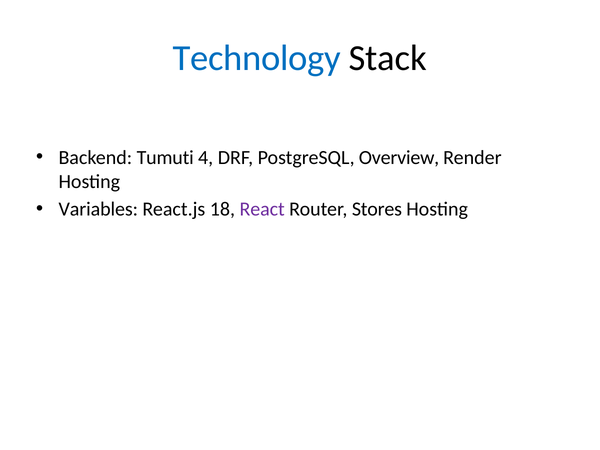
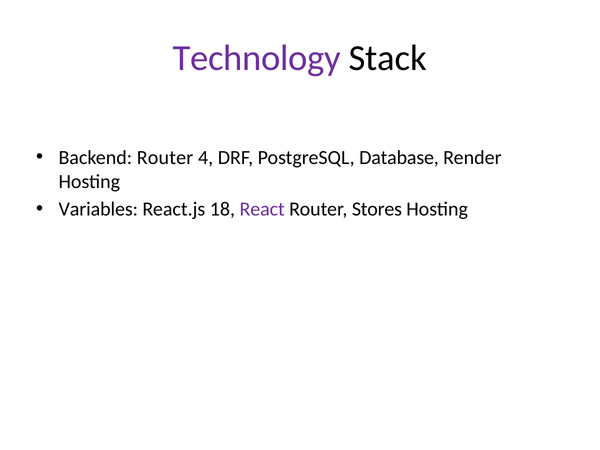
Technology colour: blue -> purple
Backend Tumuti: Tumuti -> Router
Overview: Overview -> Database
